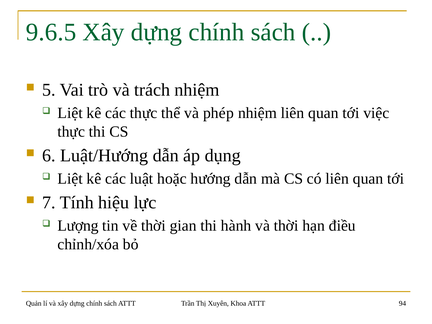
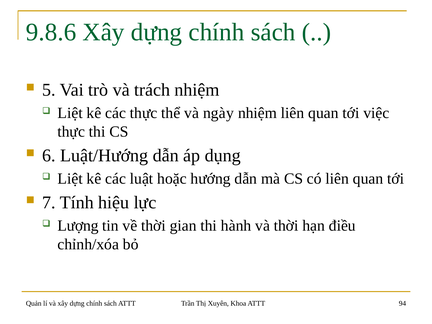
9.6.5: 9.6.5 -> 9.8.6
phép: phép -> ngày
